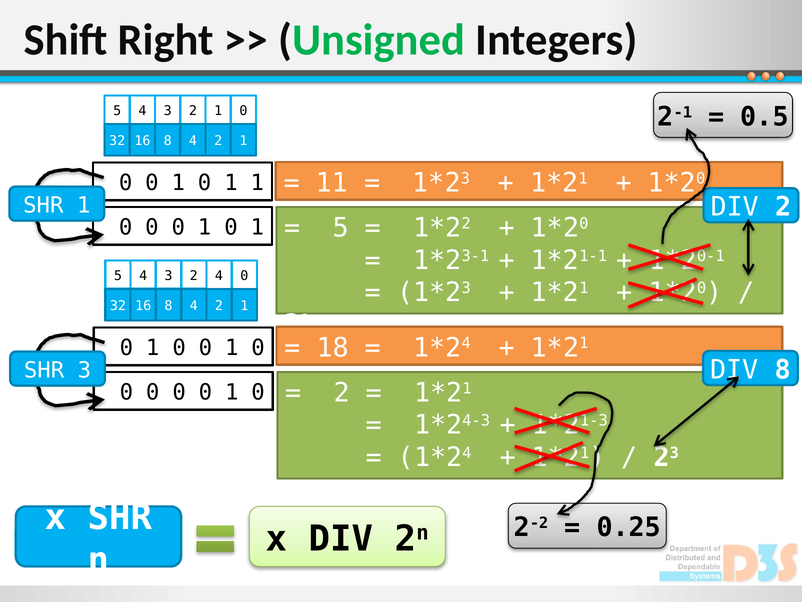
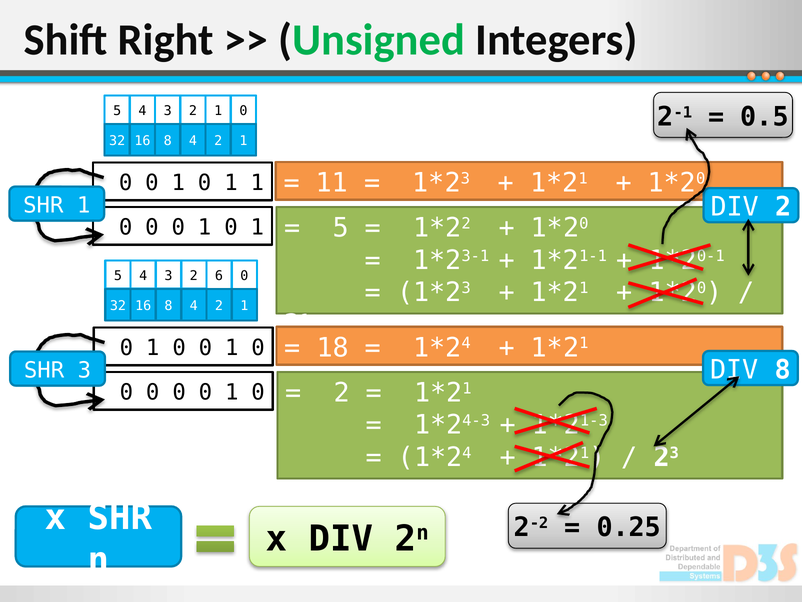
2 4: 4 -> 6
